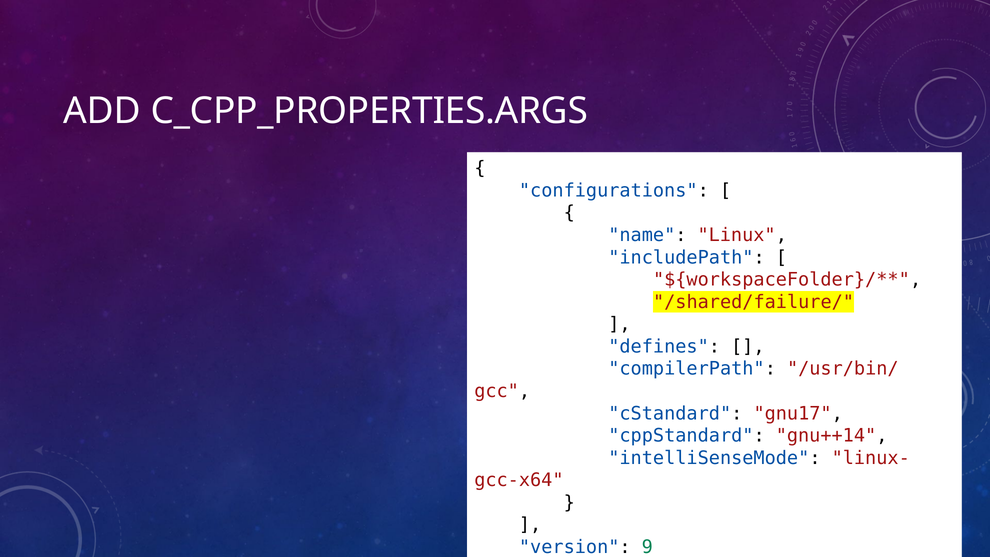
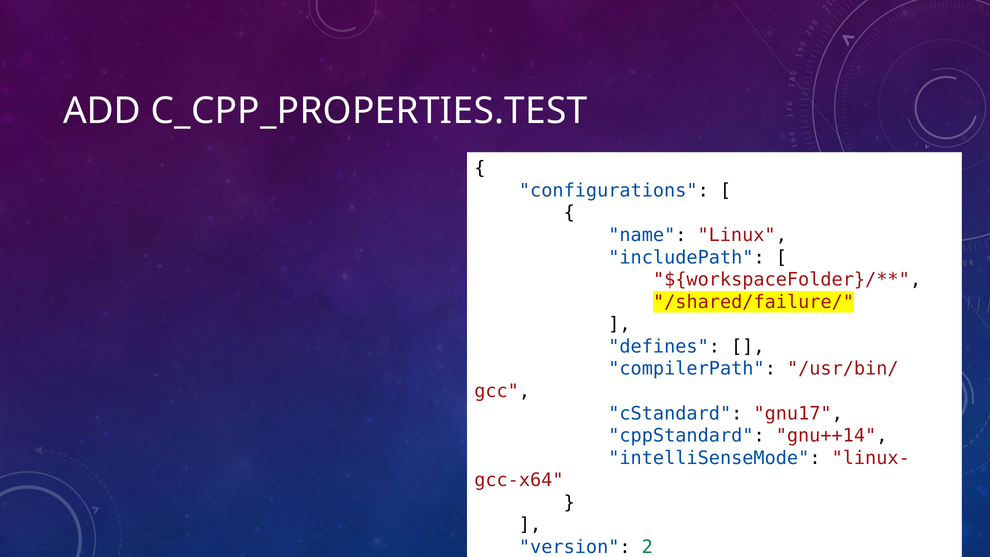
C_CPP_PROPERTIES.ARGS: C_CPP_PROPERTIES.ARGS -> C_CPP_PROPERTIES.TEST
9: 9 -> 2
